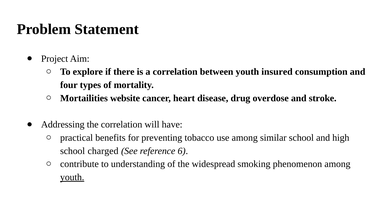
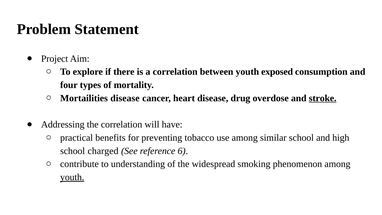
insured: insured -> exposed
Mortailities website: website -> disease
stroke underline: none -> present
